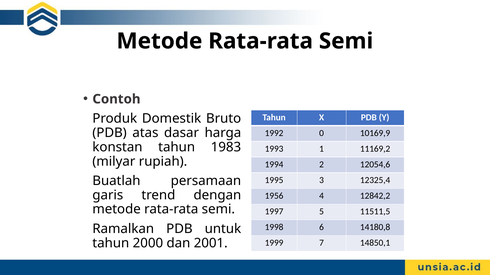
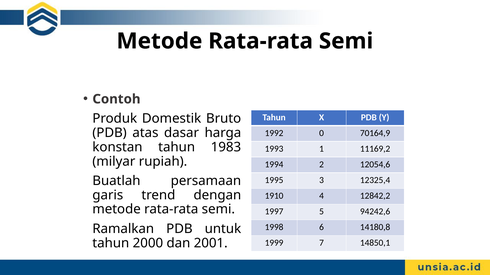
10169,9: 10169,9 -> 70164,9
1956: 1956 -> 1910
11511,5: 11511,5 -> 94242,6
